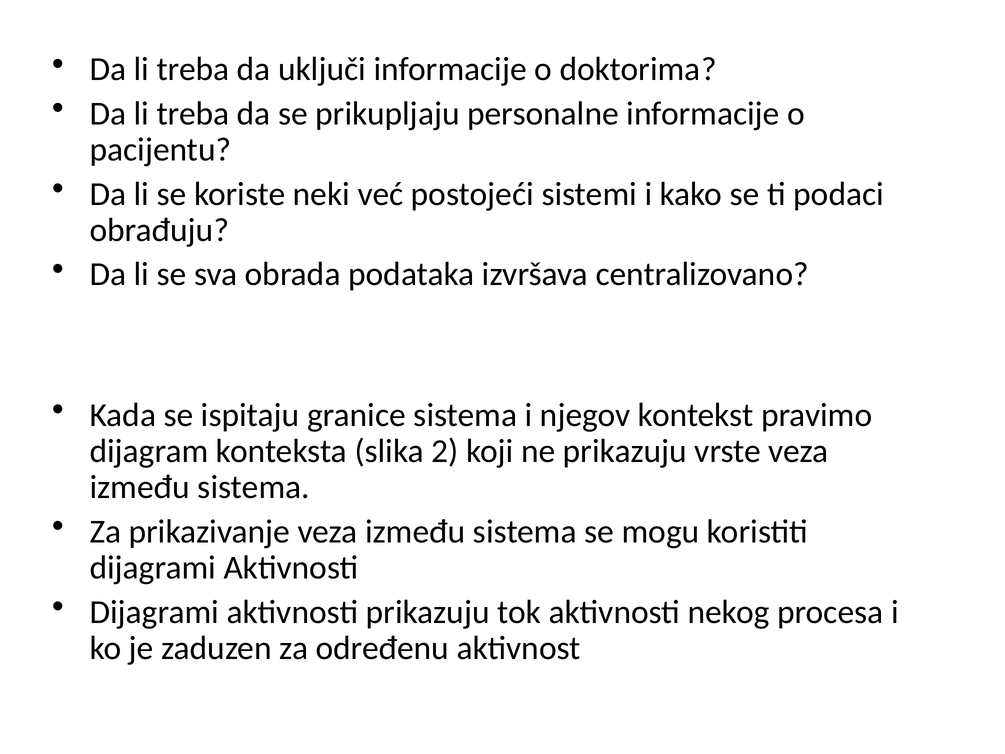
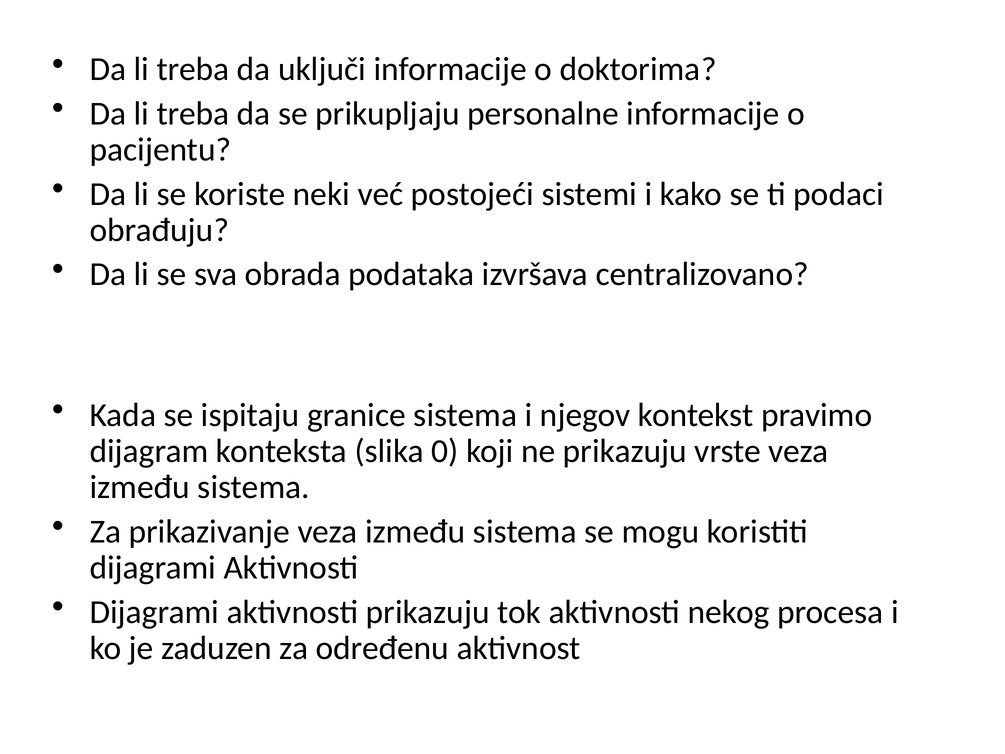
2: 2 -> 0
